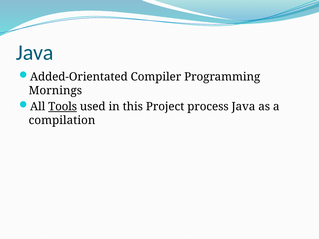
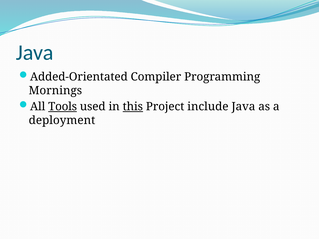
this underline: none -> present
process: process -> include
compilation: compilation -> deployment
